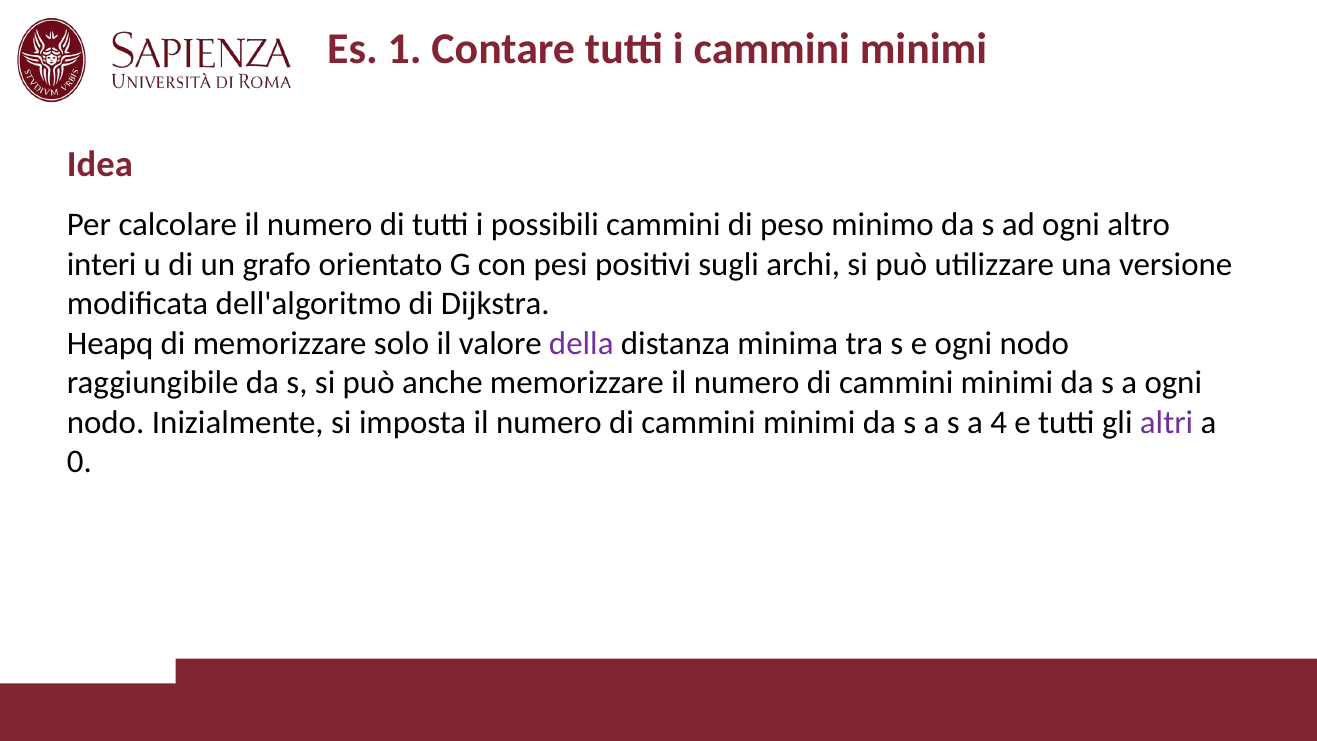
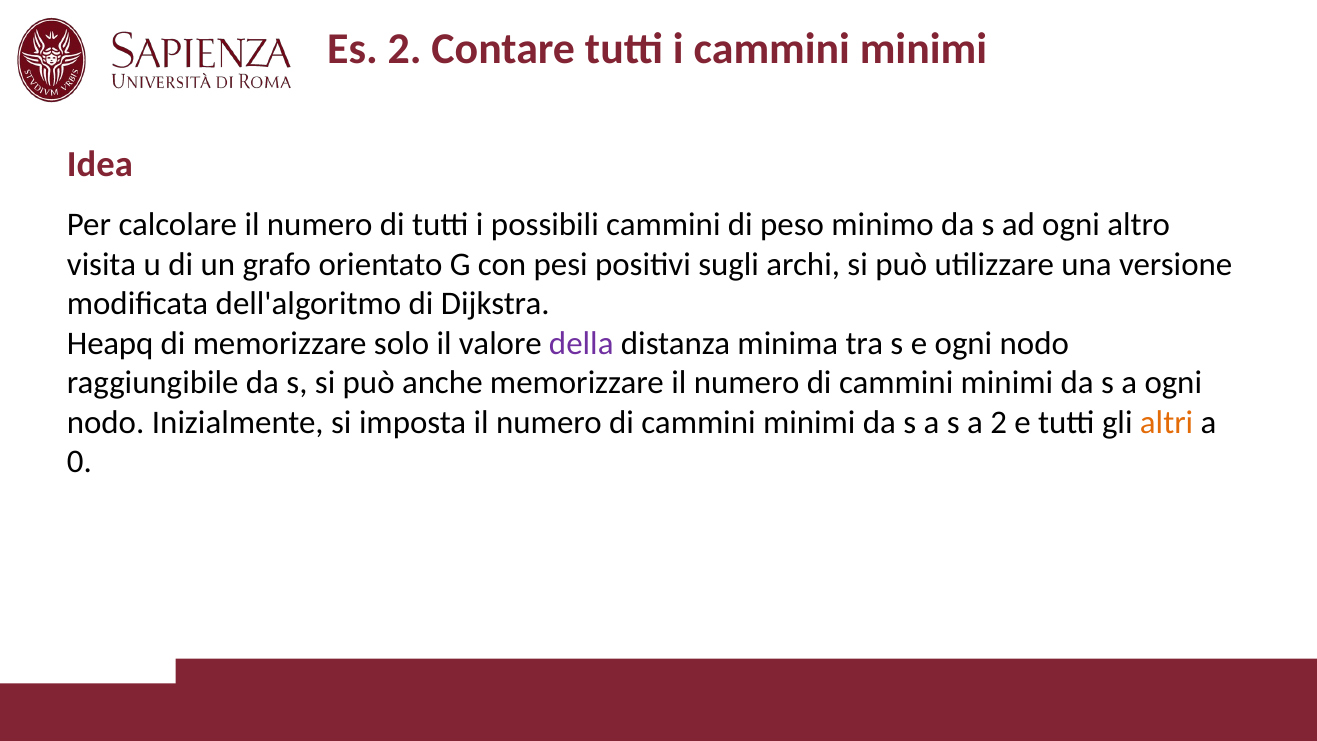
Es 1: 1 -> 2
interi: interi -> visita
a 4: 4 -> 2
altri colour: purple -> orange
